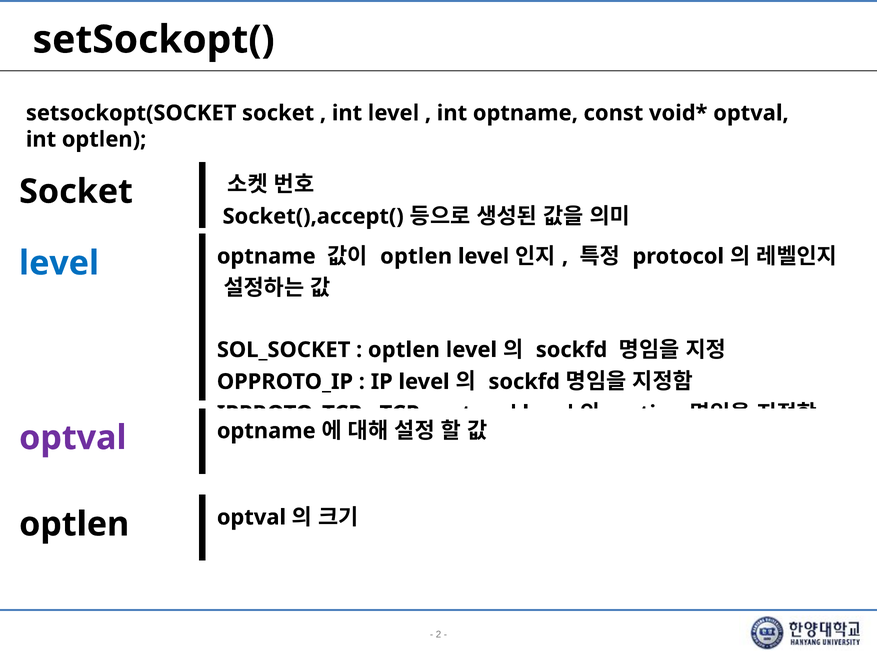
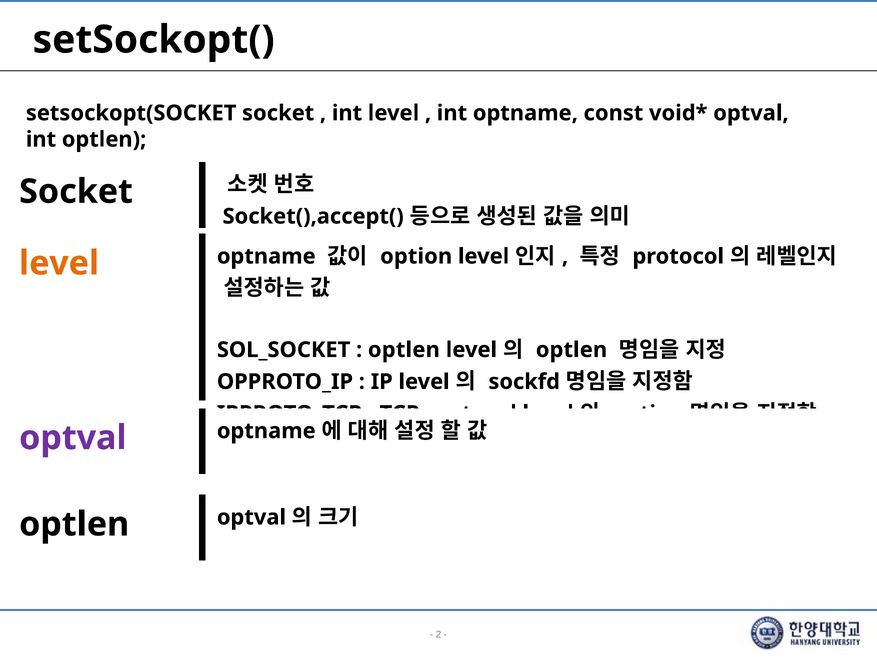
level at (59, 263) colour: blue -> orange
optlen at (416, 256): optlen -> option
sockfd at (572, 350): sockfd -> optlen
